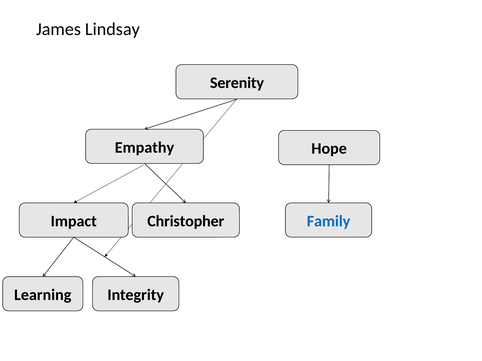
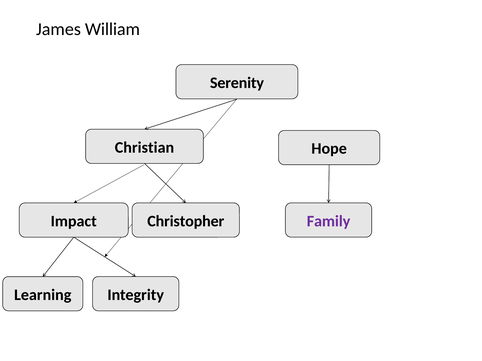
Lindsay: Lindsay -> William
Empathy: Empathy -> Christian
Family colour: blue -> purple
